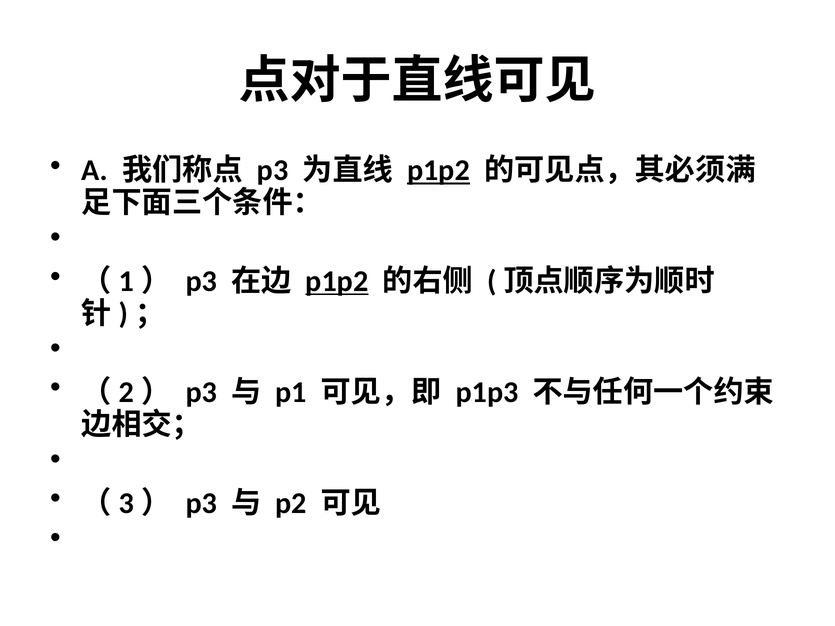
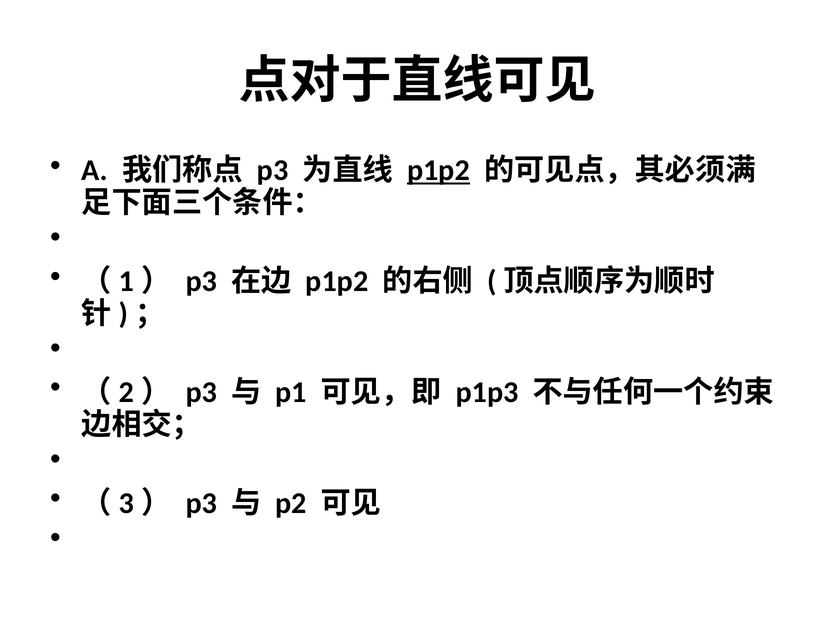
p1p2 at (337, 281) underline: present -> none
